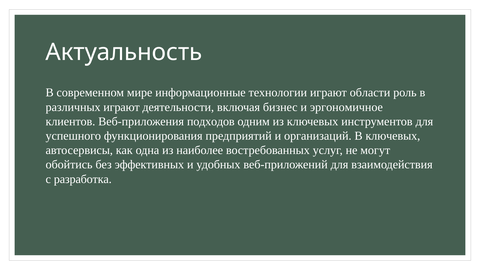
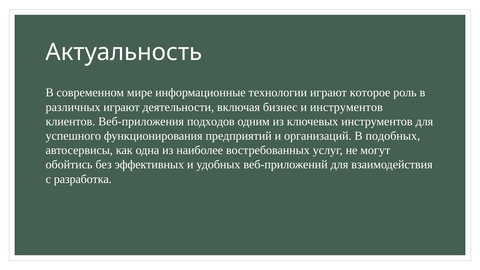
области: области -> которое
и эргономичное: эргономичное -> инструментов
В ключевых: ключевых -> подобных
